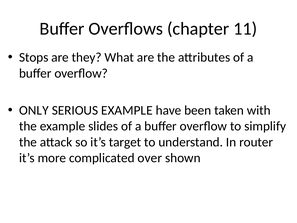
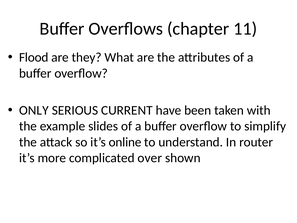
Stops: Stops -> Flood
SERIOUS EXAMPLE: EXAMPLE -> CURRENT
target: target -> online
